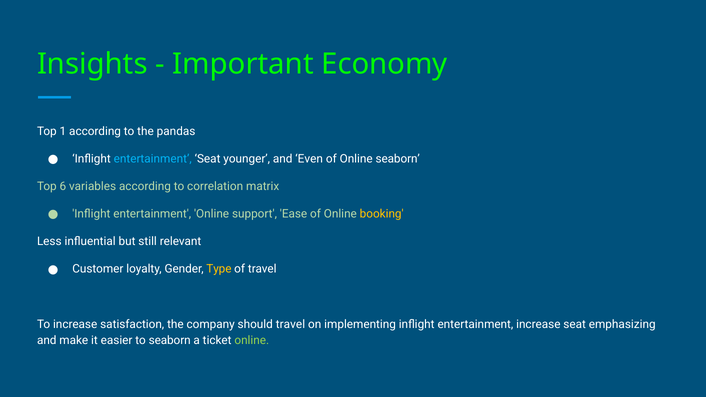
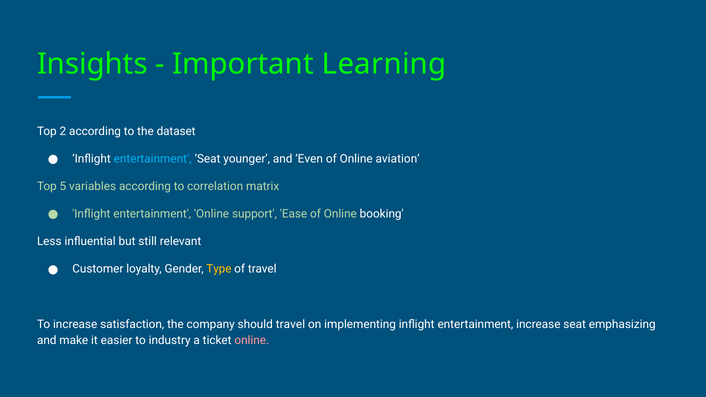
Economy: Economy -> Learning
1: 1 -> 2
pandas: pandas -> dataset
Online seaborn: seaborn -> aviation
6: 6 -> 5
booking colour: yellow -> white
to seaborn: seaborn -> industry
online at (252, 340) colour: light green -> pink
